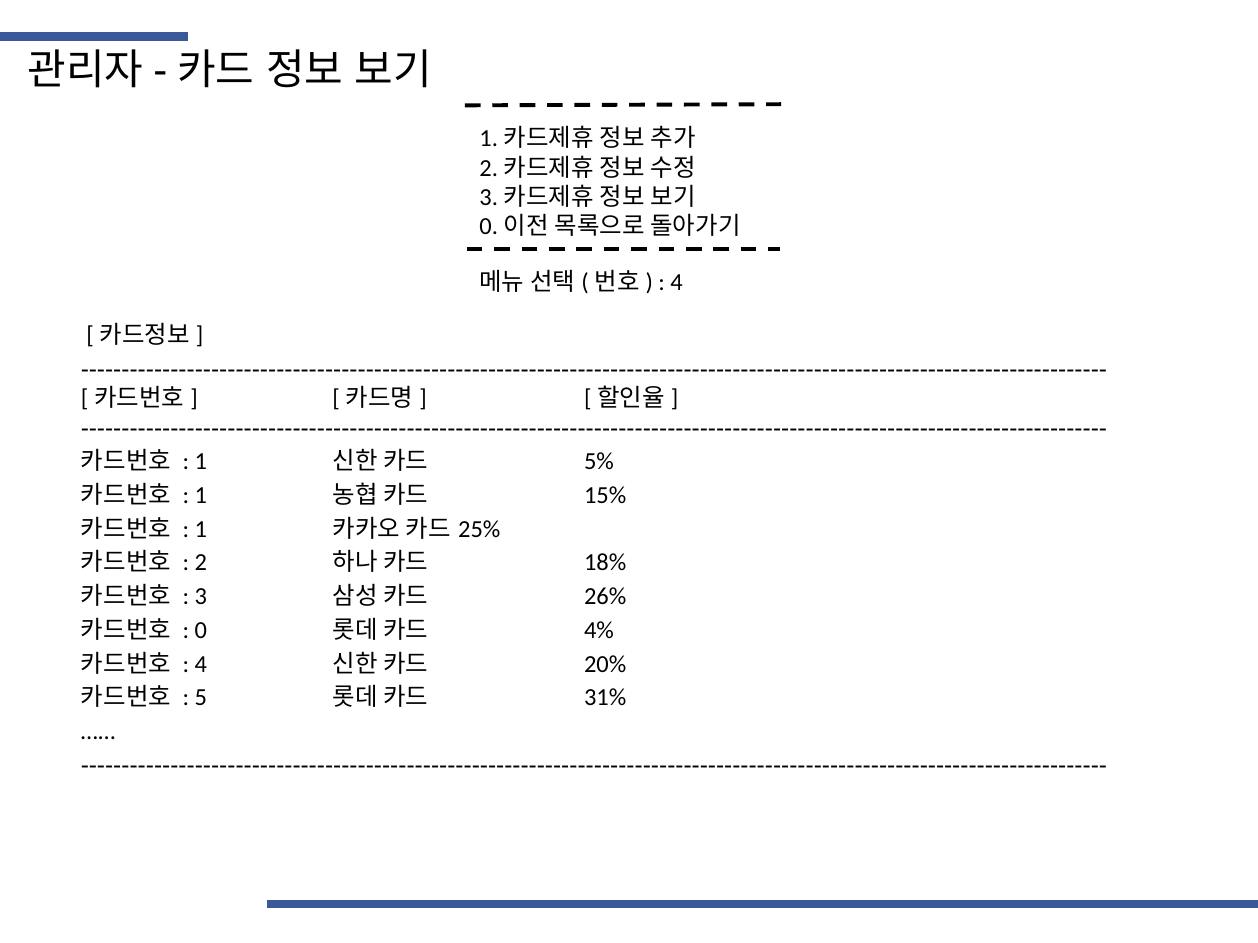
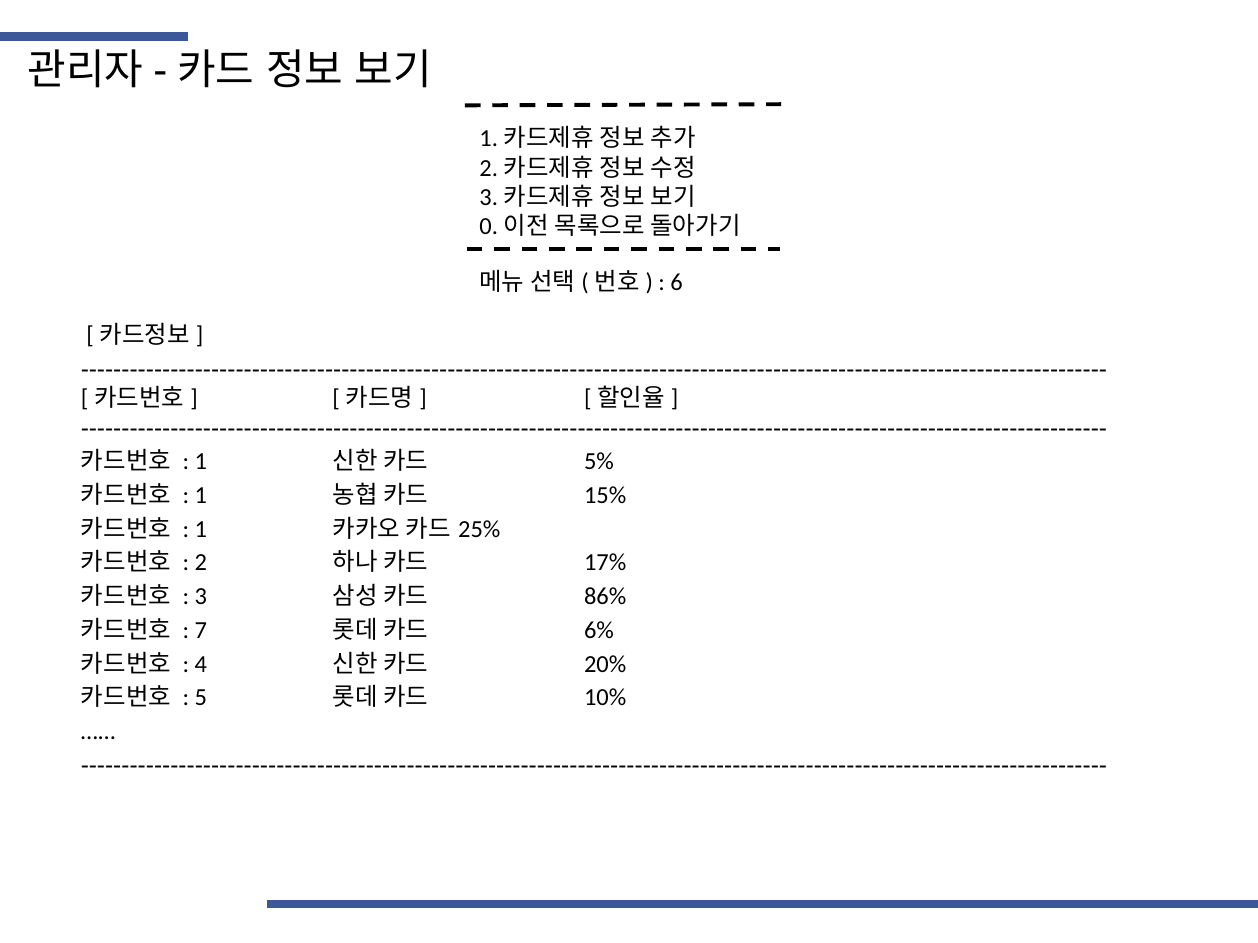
4 at (677, 283): 4 -> 6
18%: 18% -> 17%
26%: 26% -> 86%
0 at (201, 631): 0 -> 7
4%: 4% -> 6%
31%: 31% -> 10%
